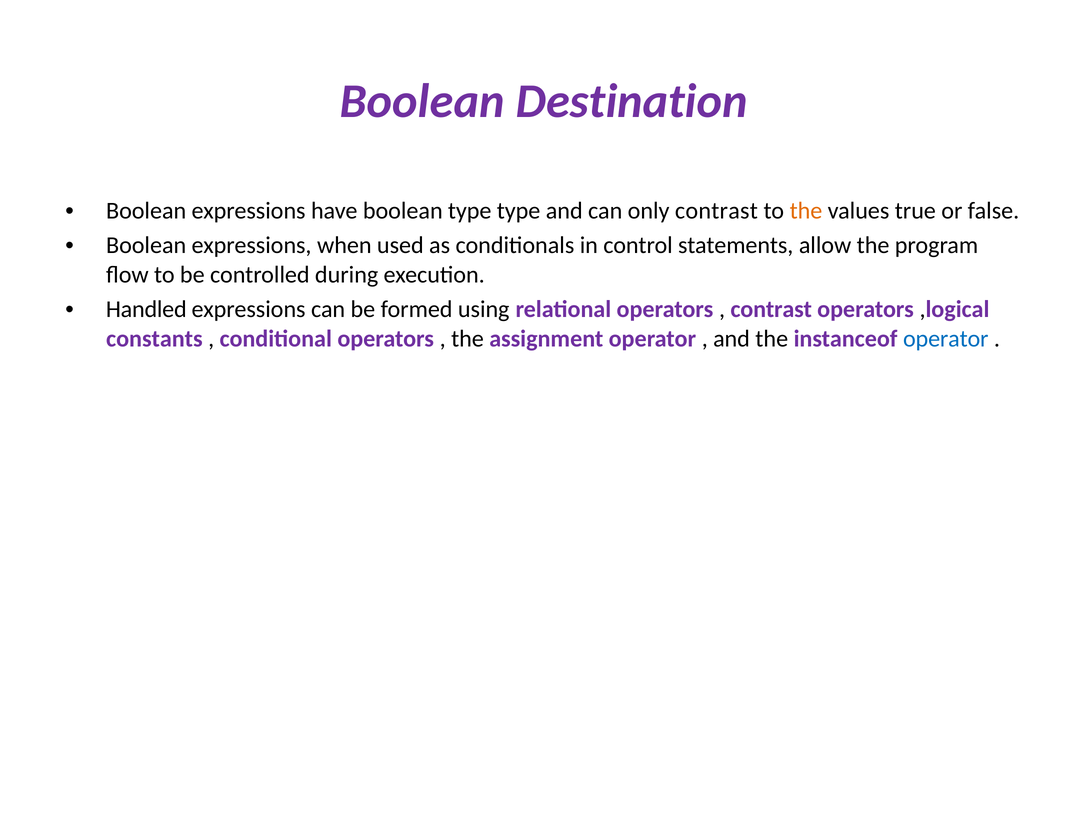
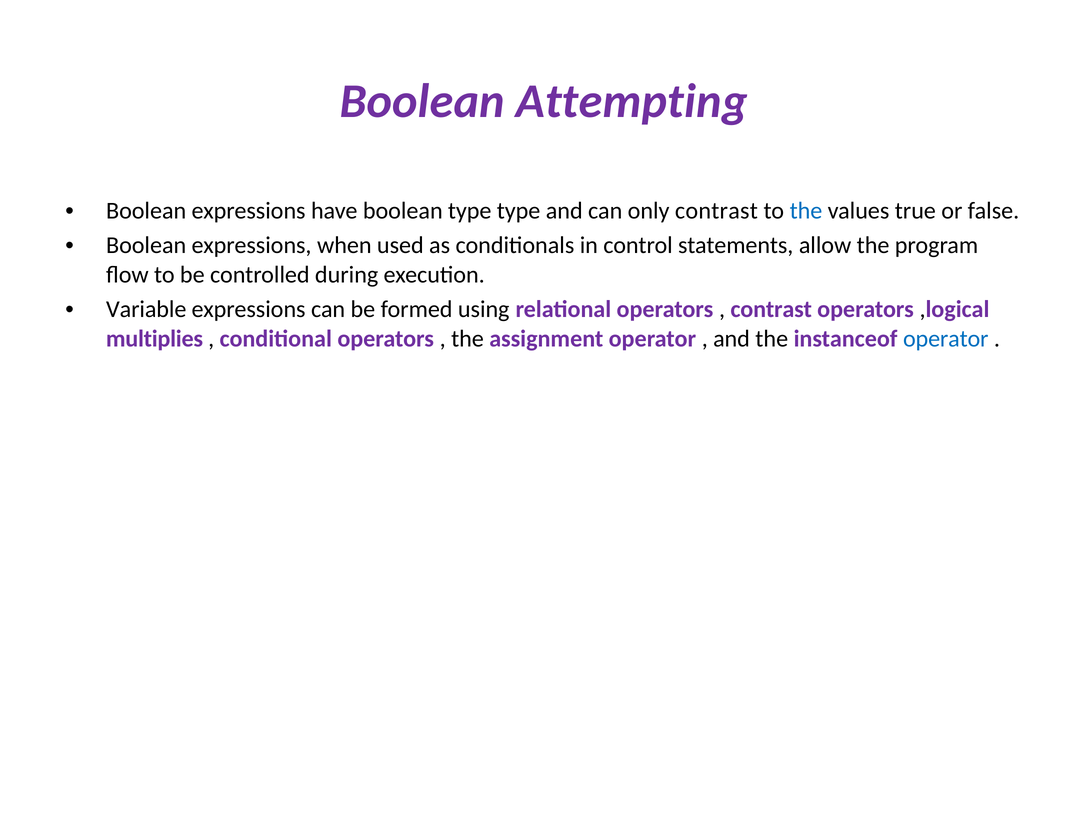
Destination: Destination -> Attempting
the at (806, 211) colour: orange -> blue
Handled: Handled -> Variable
constants: constants -> multiplies
